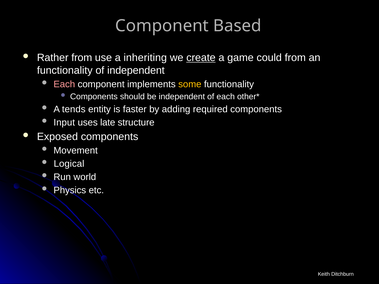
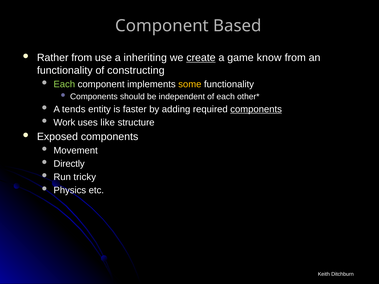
could: could -> know
of independent: independent -> constructing
Each at (64, 84) colour: pink -> light green
components at (256, 109) underline: none -> present
Input: Input -> Work
late: late -> like
Logical: Logical -> Directly
world: world -> tricky
